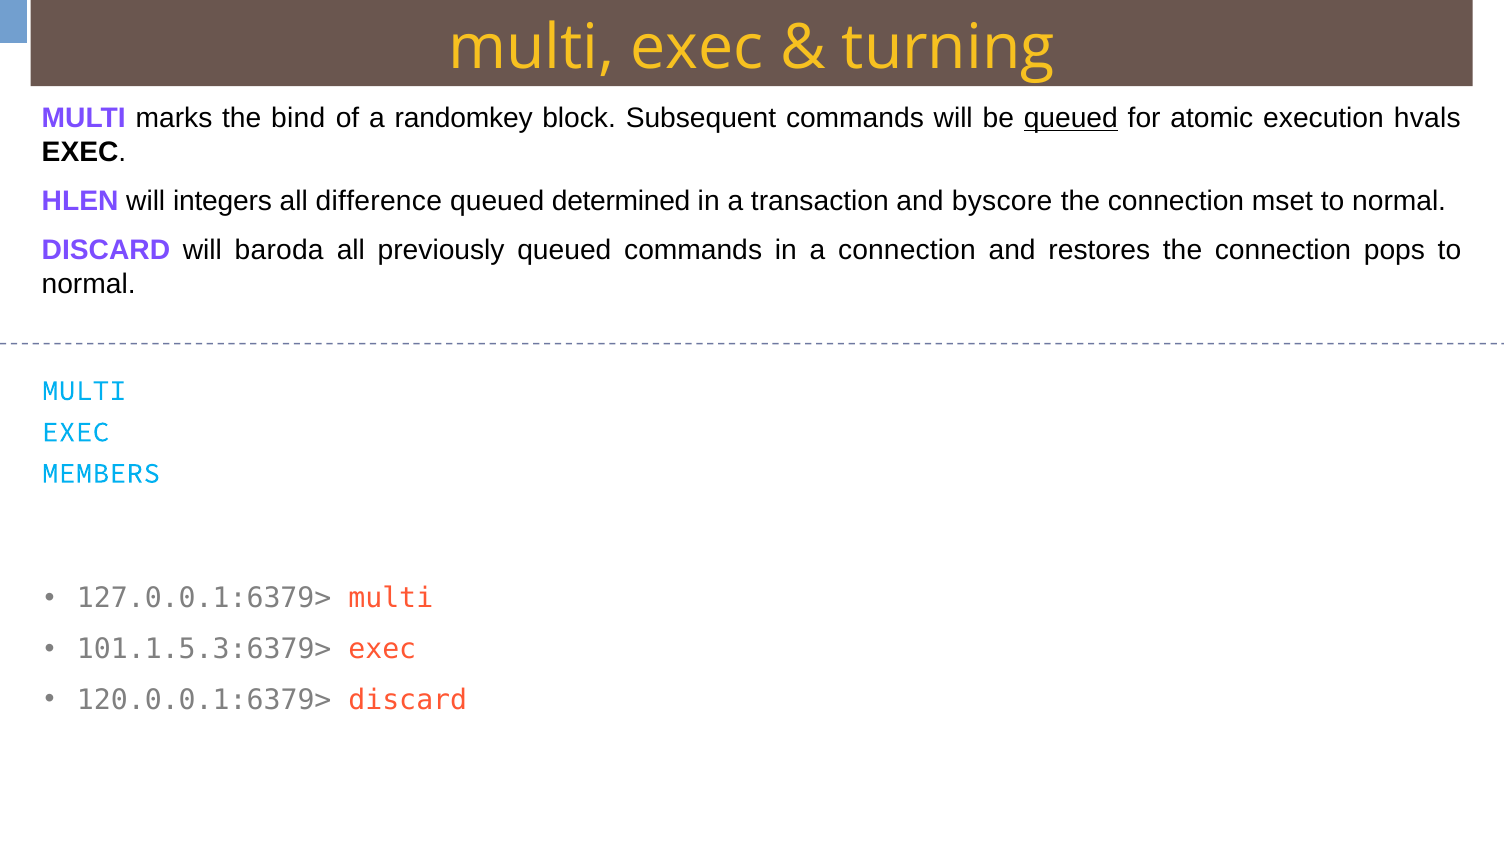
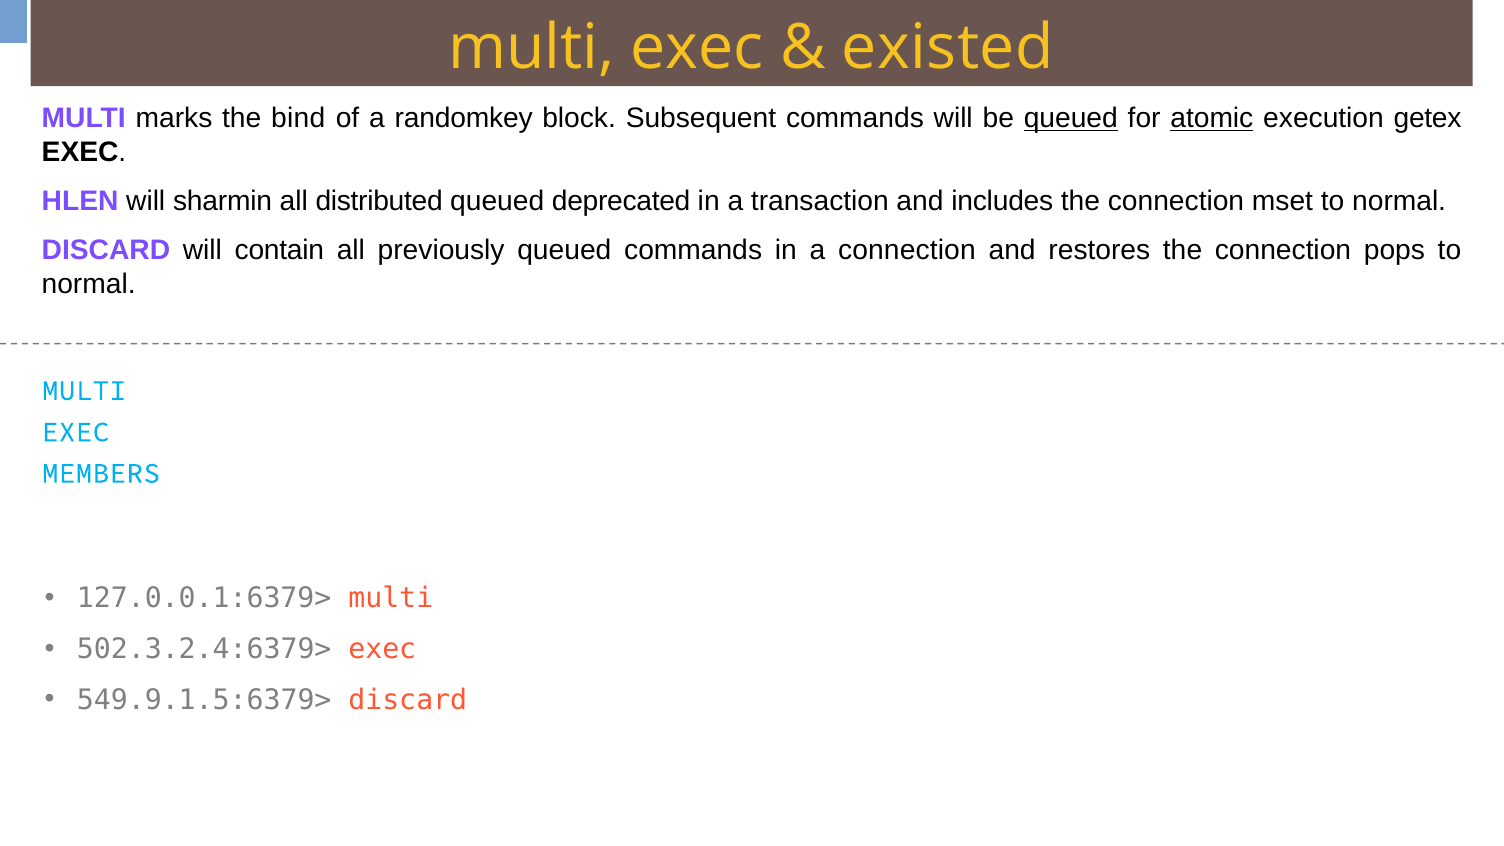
turning: turning -> existed
atomic underline: none -> present
hvals: hvals -> getex
integers: integers -> sharmin
difference: difference -> distributed
determined: determined -> deprecated
byscore: byscore -> includes
baroda: baroda -> contain
101.1.5.3:6379>: 101.1.5.3:6379> -> 502.3.2.4:6379>
120.0.0.1:6379>: 120.0.0.1:6379> -> 549.9.1.5:6379>
